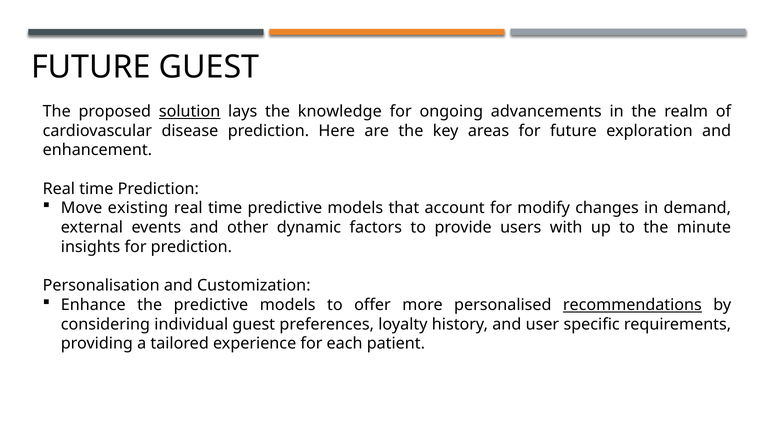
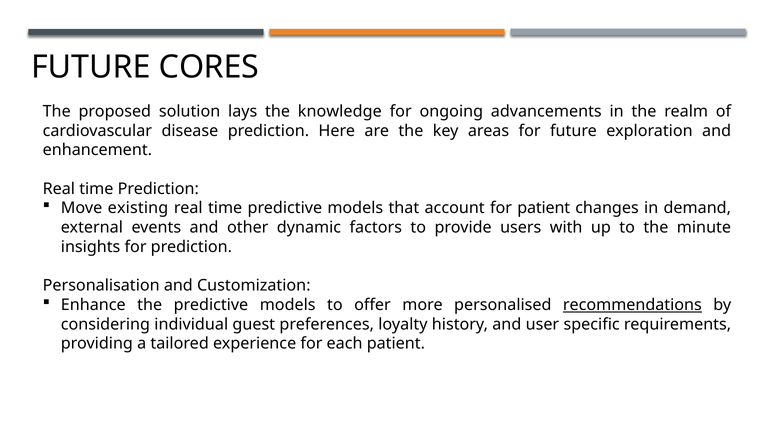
FUTURE GUEST: GUEST -> CORES
solution underline: present -> none
for modify: modify -> patient
